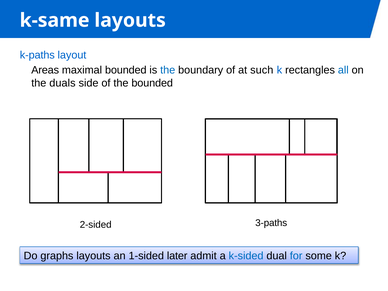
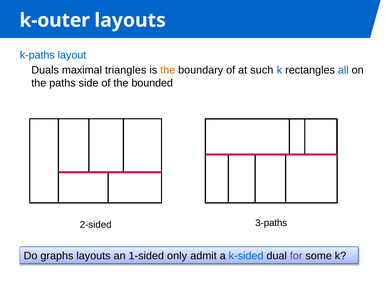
k-same: k-same -> k-outer
Areas: Areas -> Duals
maximal bounded: bounded -> triangles
the at (168, 70) colour: blue -> orange
duals: duals -> paths
later: later -> only
for colour: blue -> purple
